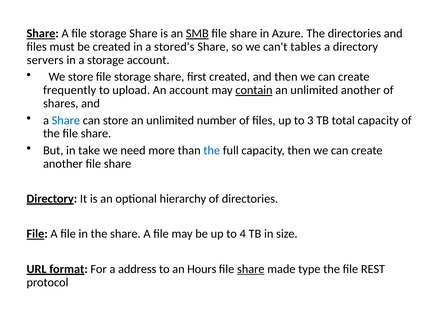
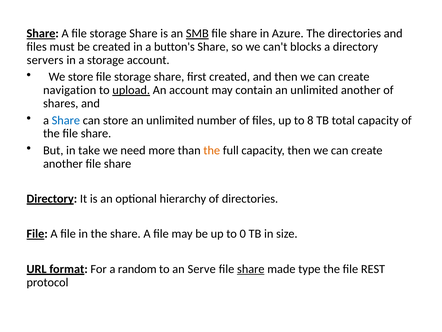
stored's: stored's -> button's
tables: tables -> blocks
frequently: frequently -> navigation
upload underline: none -> present
contain underline: present -> none
3: 3 -> 8
the at (212, 150) colour: blue -> orange
4: 4 -> 0
address: address -> random
Hours: Hours -> Serve
